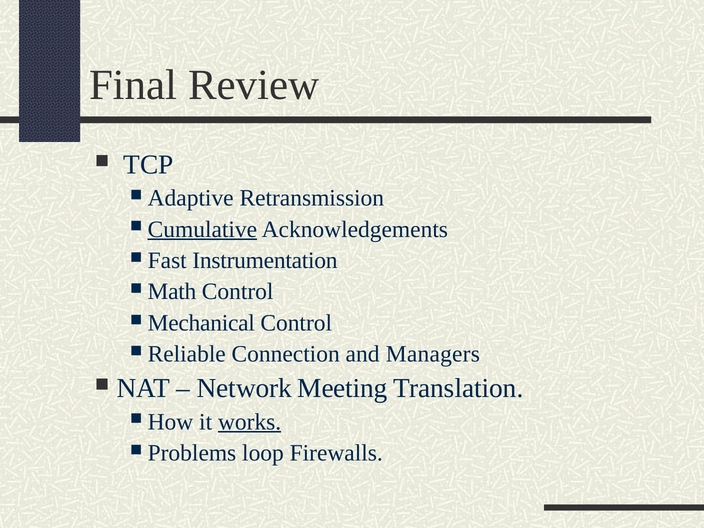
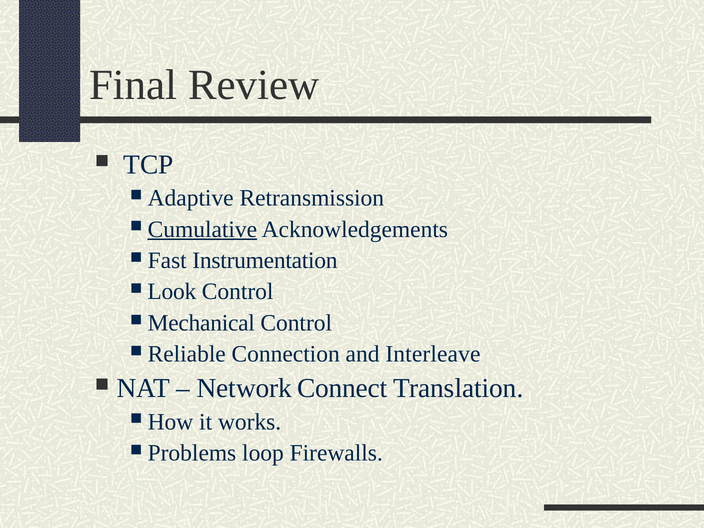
Math: Math -> Look
Managers: Managers -> Interleave
Meeting: Meeting -> Connect
works underline: present -> none
